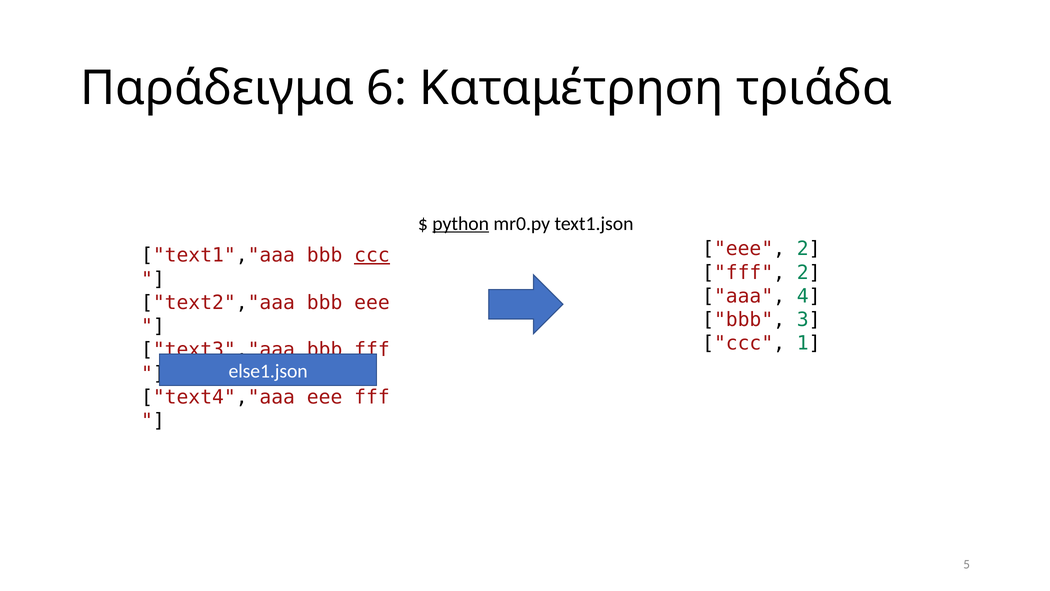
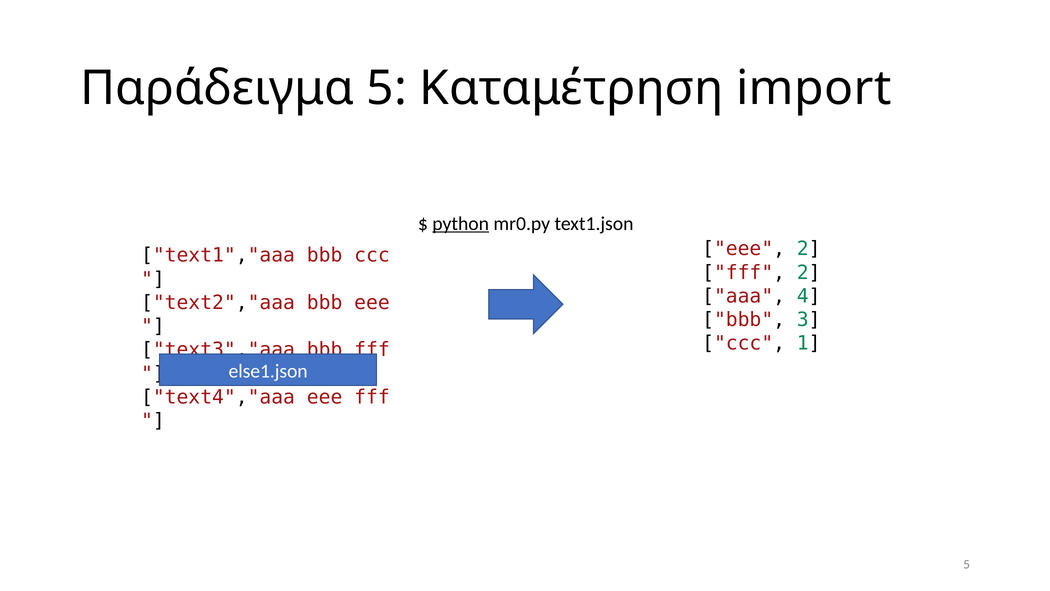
Παράδειγμα 6: 6 -> 5
τριάδα: τριάδα -> import
ccc at (372, 255) underline: present -> none
